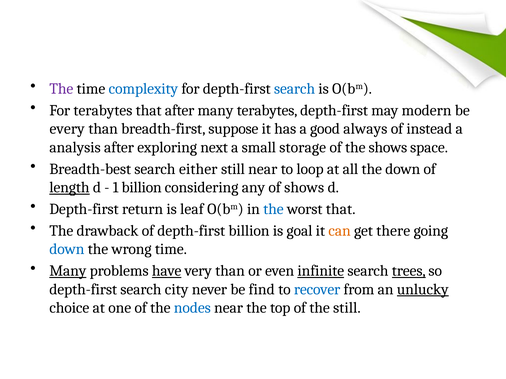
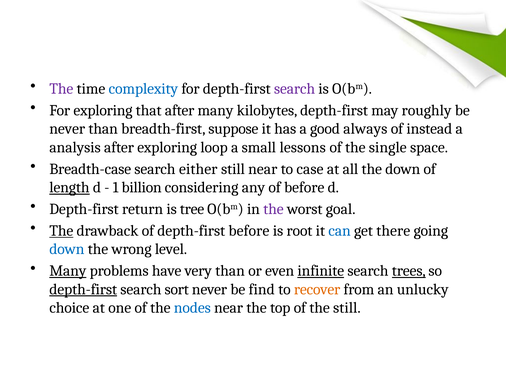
search at (295, 89) colour: blue -> purple
For terabytes: terabytes -> exploring
many terabytes: terabytes -> kilobytes
modern: modern -> roughly
every at (67, 129): every -> never
next: next -> loop
storage: storage -> lessons
the shows: shows -> single
Breadth-best: Breadth-best -> Breadth-case
loop: loop -> case
of shows: shows -> before
leaf: leaf -> tree
the at (273, 209) colour: blue -> purple
worst that: that -> goal
The at (61, 231) underline: none -> present
depth-first billion: billion -> before
goal: goal -> root
can colour: orange -> blue
wrong time: time -> level
have underline: present -> none
depth-first at (83, 290) underline: none -> present
city: city -> sort
recover colour: blue -> orange
unlucky underline: present -> none
